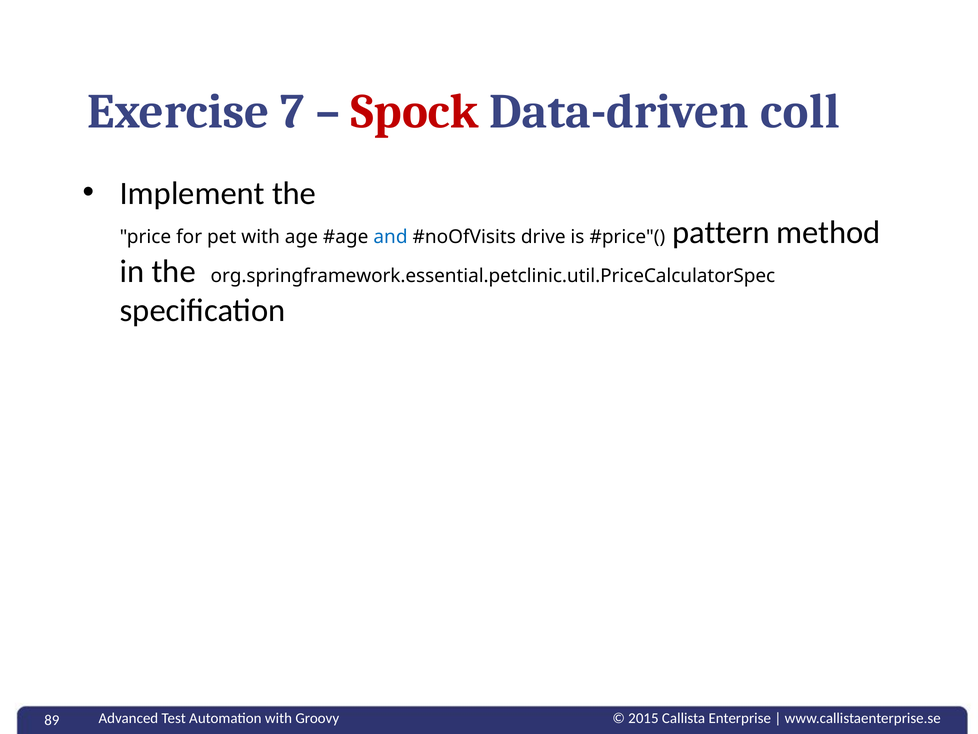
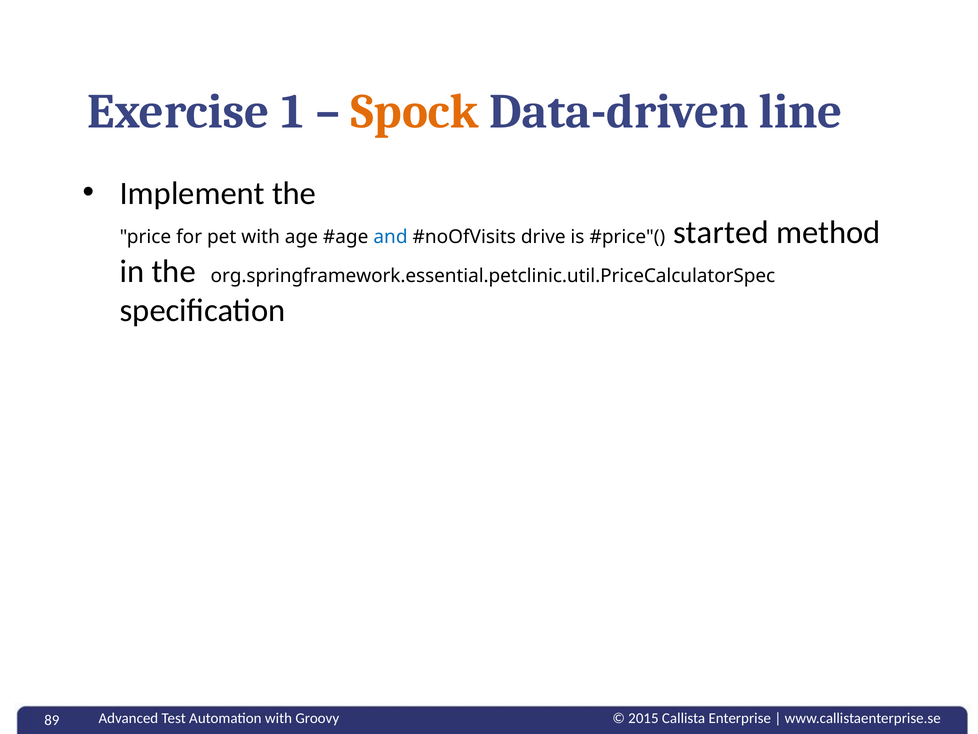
7: 7 -> 1
Spock colour: red -> orange
coll: coll -> line
pattern: pattern -> started
